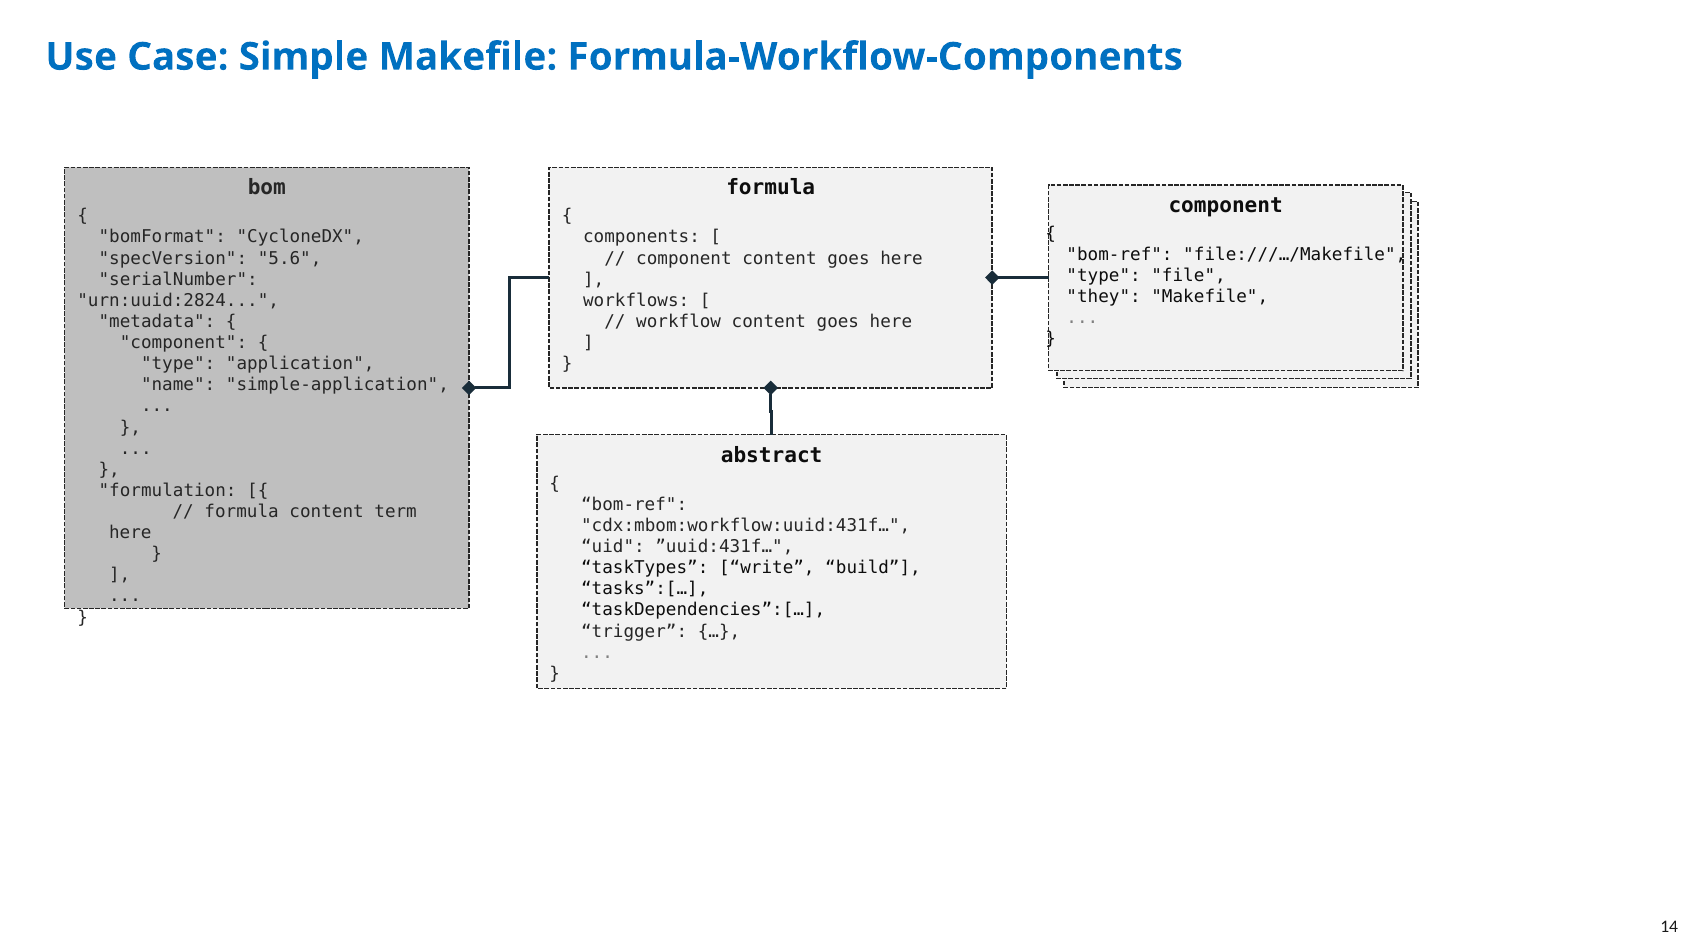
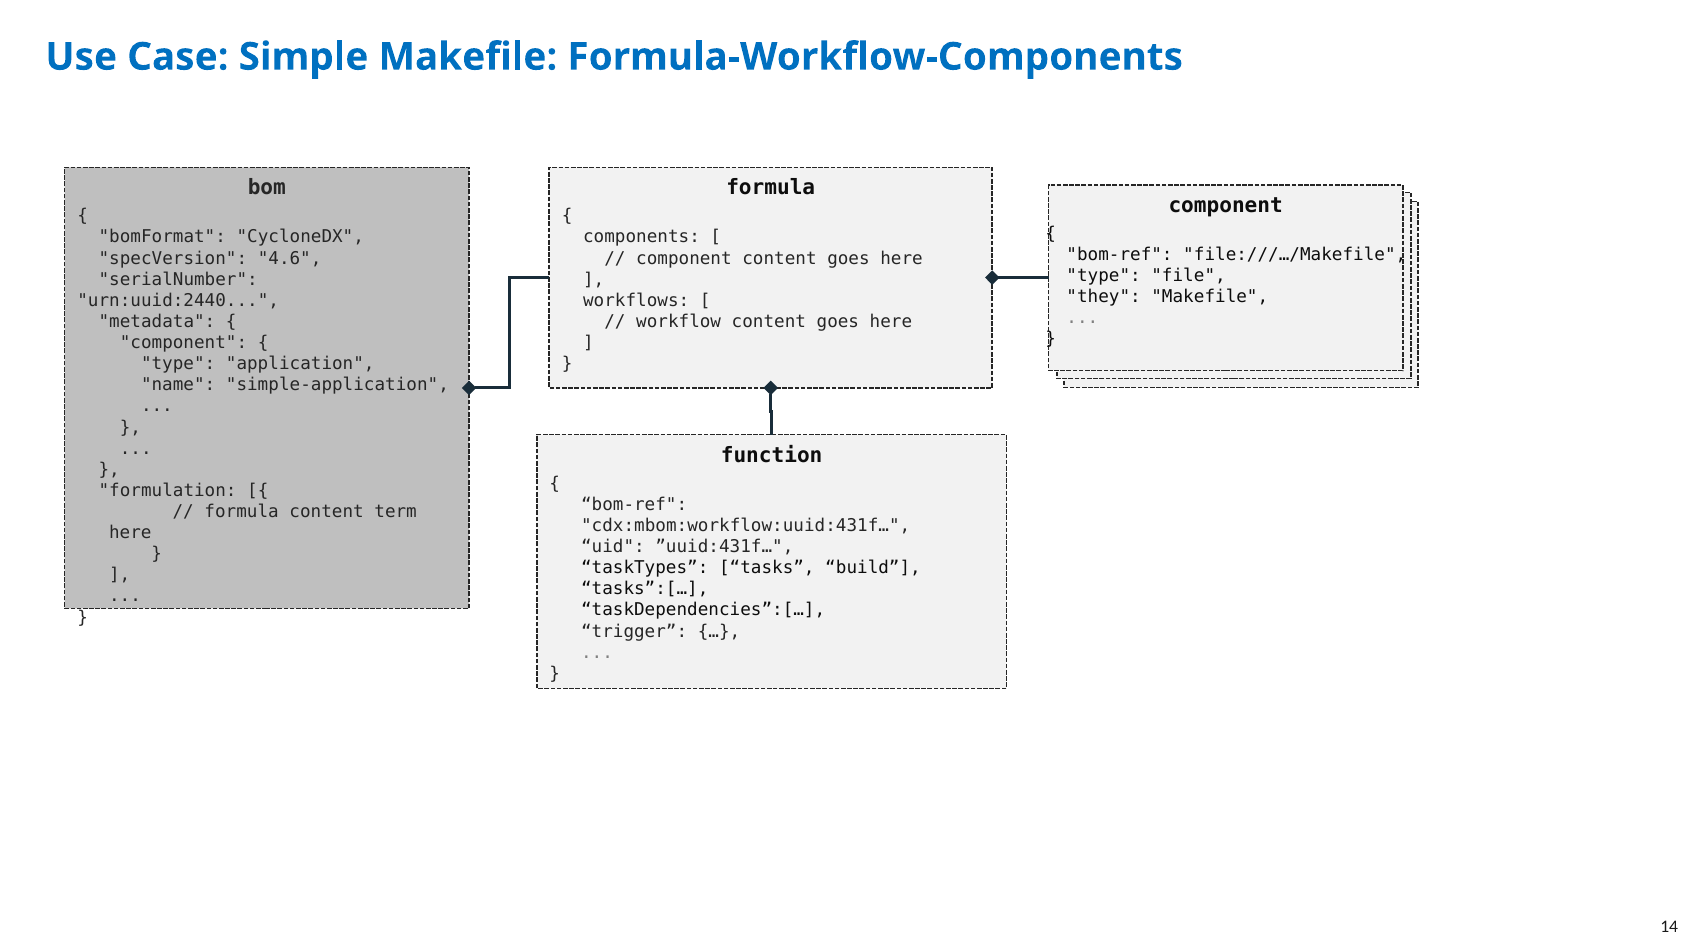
5.6: 5.6 -> 4.6
urn:uuid:2824: urn:uuid:2824 -> urn:uuid:2440
abstract: abstract -> function
write: write -> tasks
